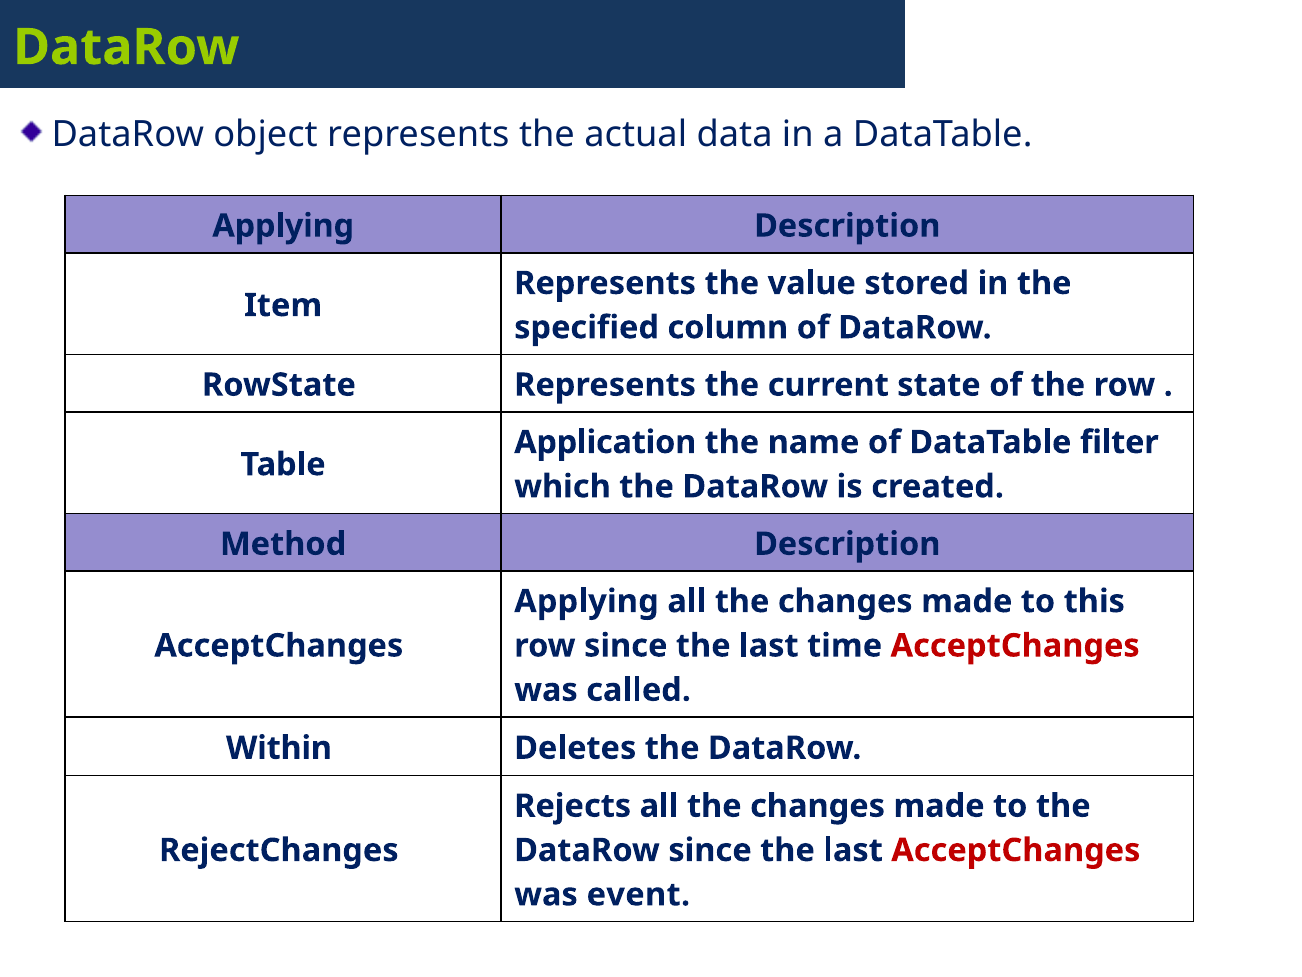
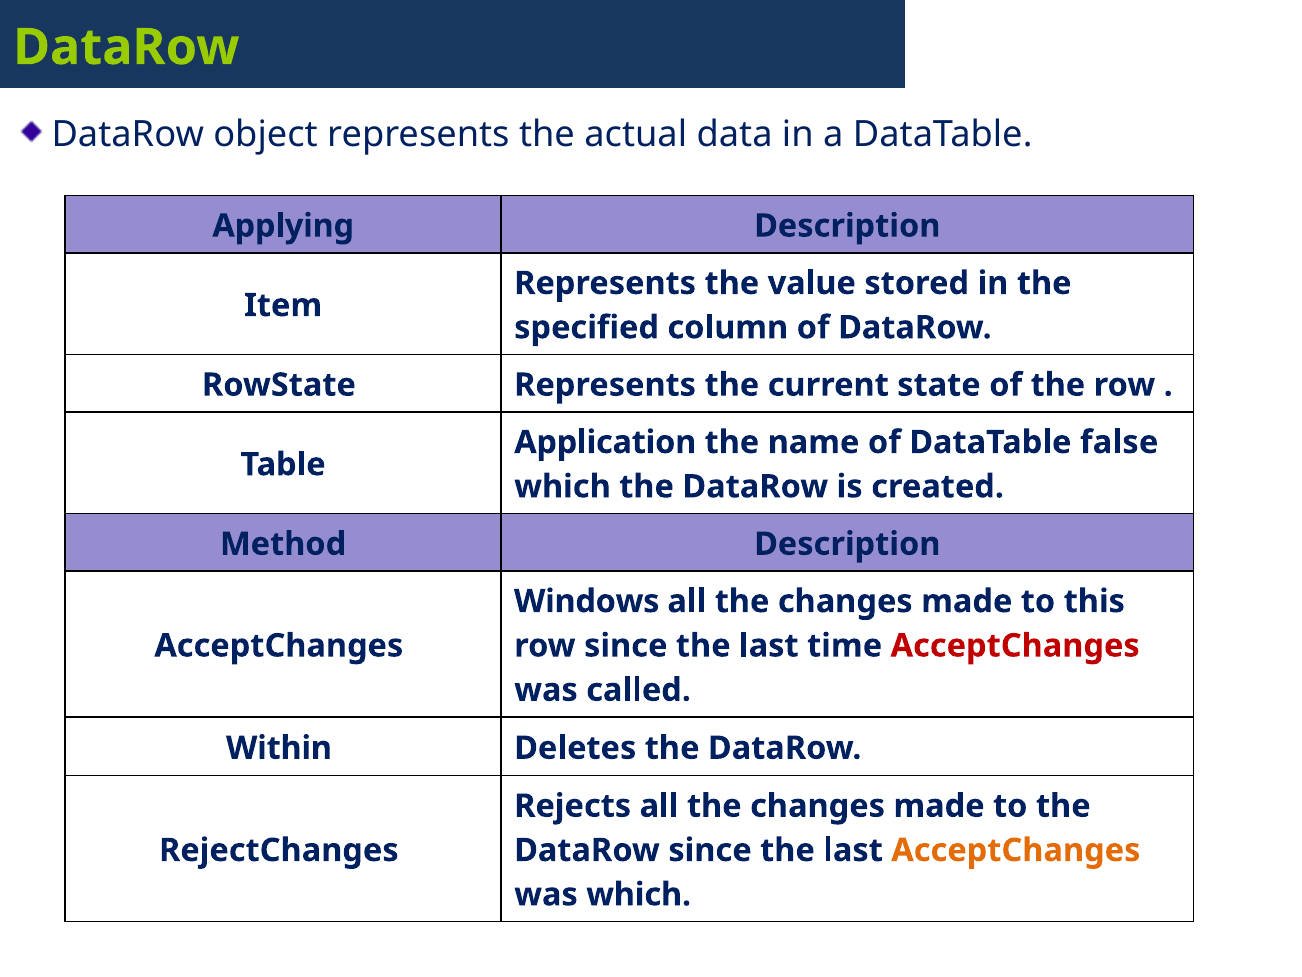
filter: filter -> false
Applying at (586, 601): Applying -> Windows
AcceptChanges at (1016, 850) colour: red -> orange
was event: event -> which
